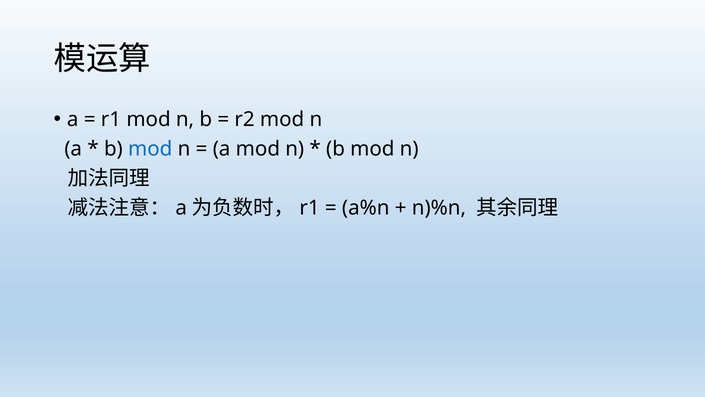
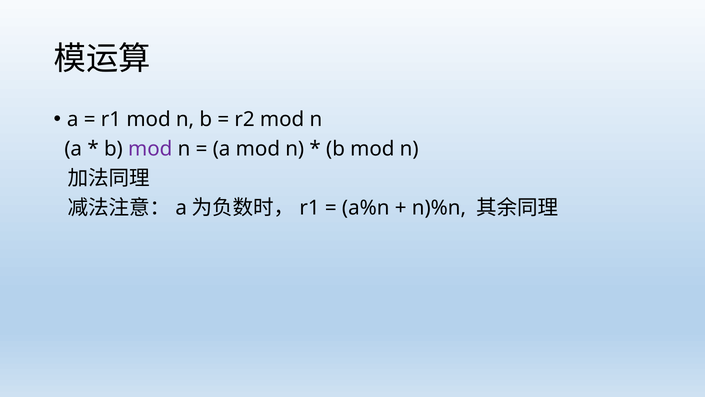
mod at (150, 149) colour: blue -> purple
